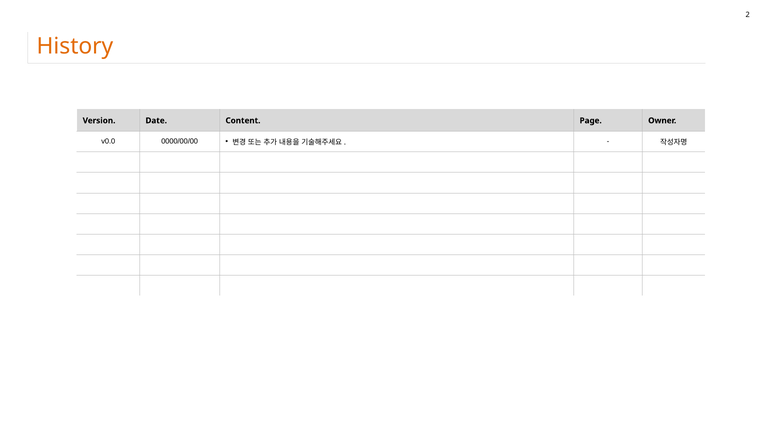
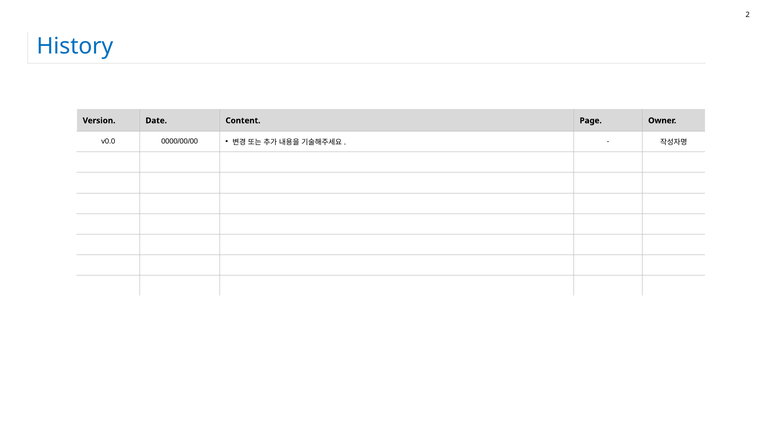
History colour: orange -> blue
